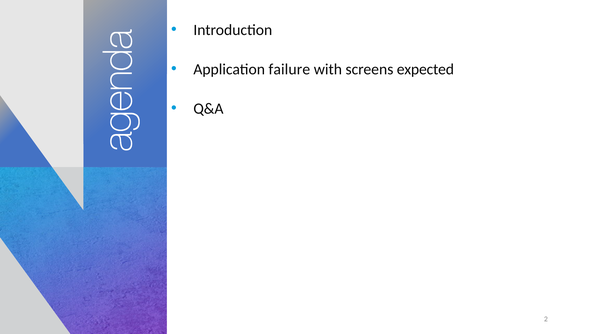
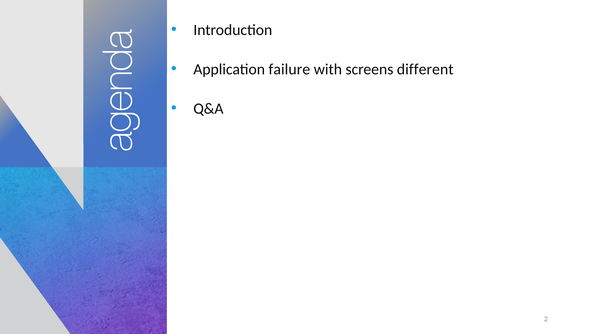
expected: expected -> different
